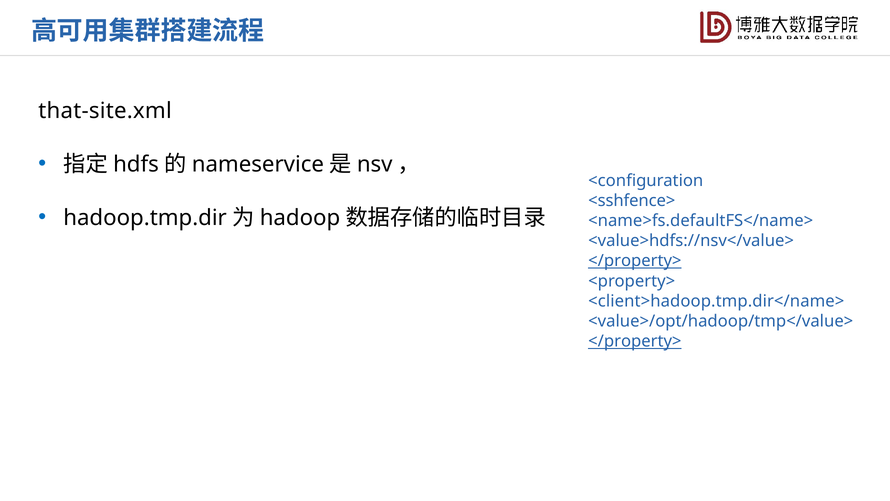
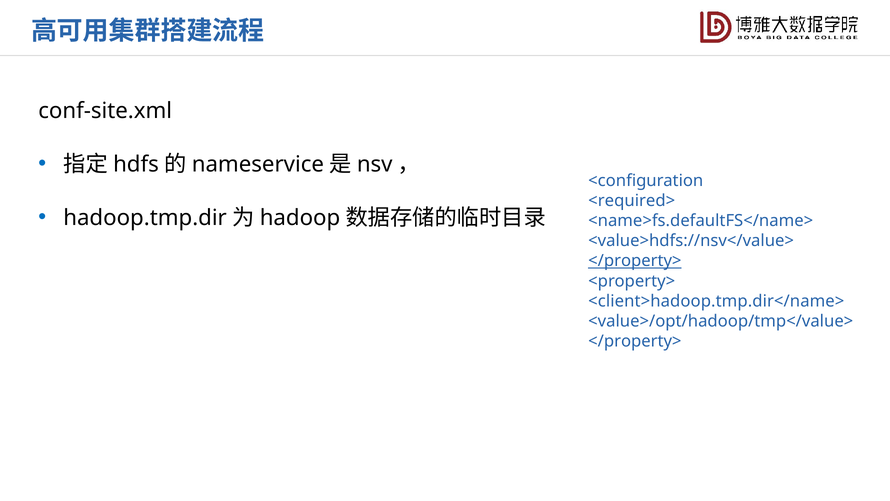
that-site.xml: that-site.xml -> conf-site.xml
<sshfence>: <sshfence> -> <required>
</property> at (635, 341) underline: present -> none
